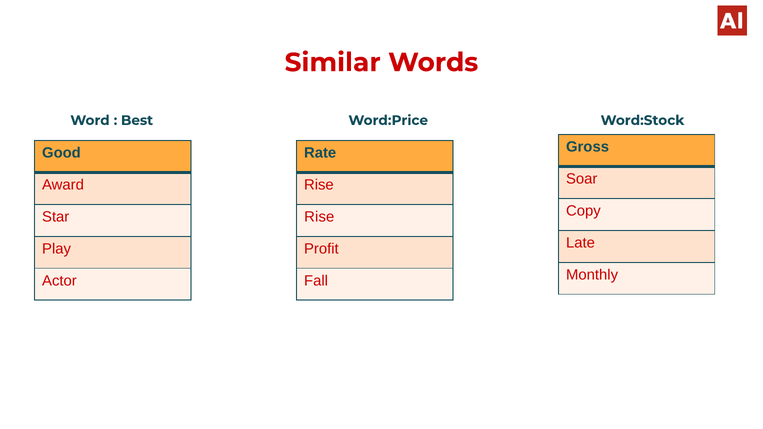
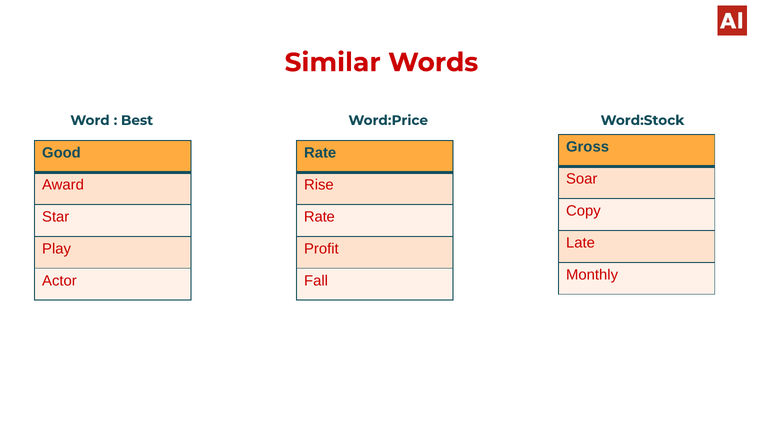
Rise at (319, 217): Rise -> Rate
